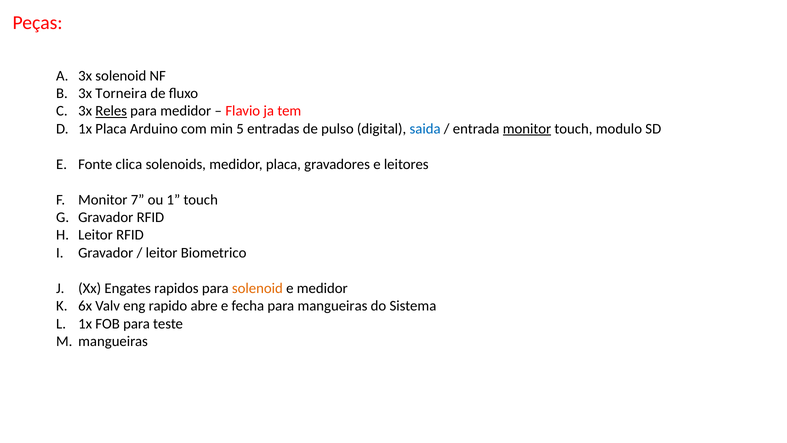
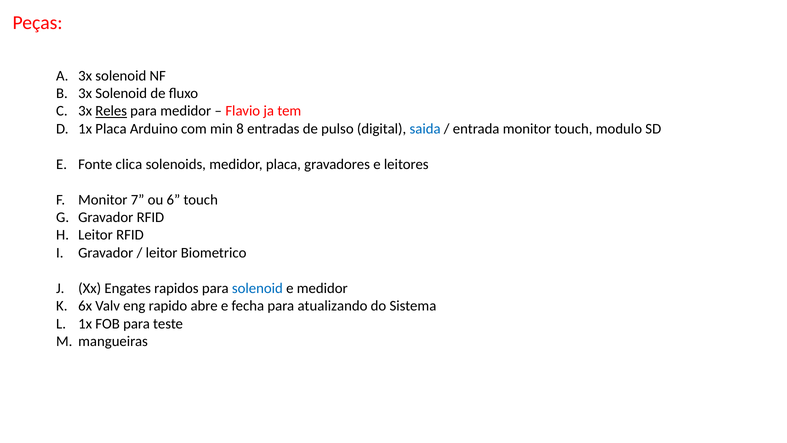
Torneira at (121, 93): Torneira -> Solenoid
5: 5 -> 8
monitor at (527, 129) underline: present -> none
1: 1 -> 6
solenoid at (257, 288) colour: orange -> blue
para mangueiras: mangueiras -> atualizando
